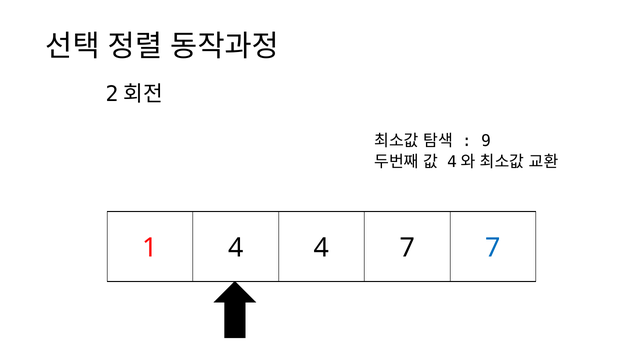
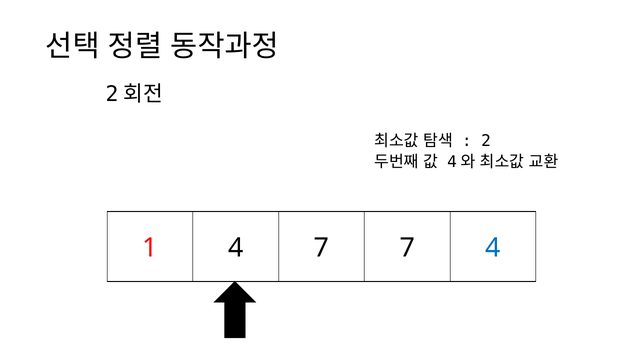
9: 9 -> 2
4 4: 4 -> 7
7 7: 7 -> 4
